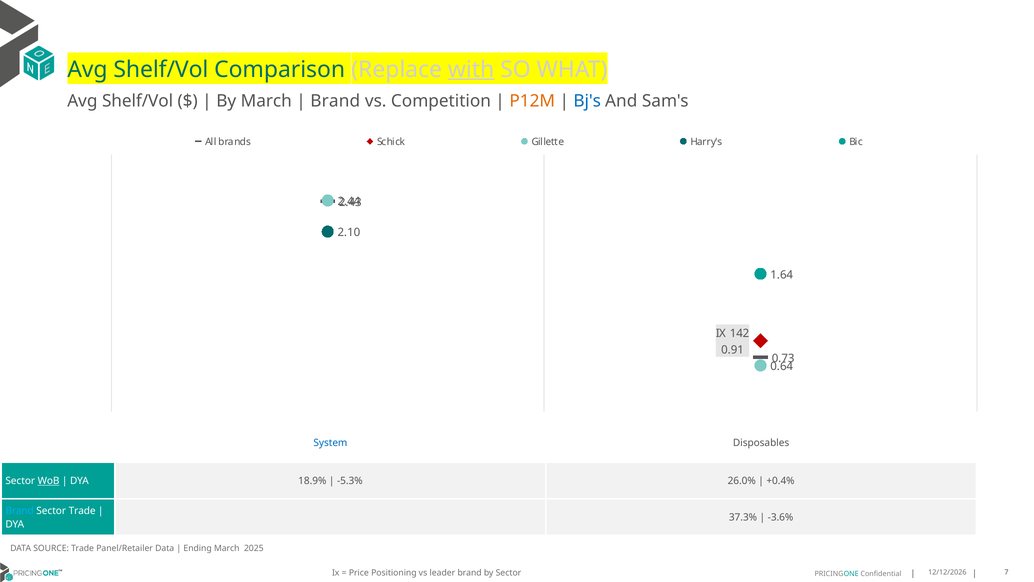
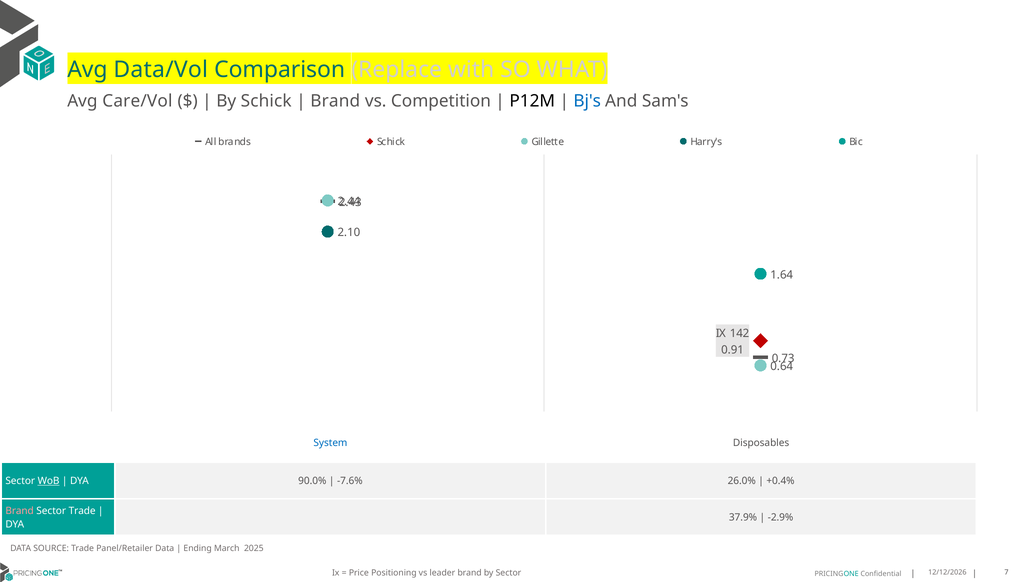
Shelf/Vol at (161, 69): Shelf/Vol -> Data/Vol
with underline: present -> none
Shelf/Vol at (138, 101): Shelf/Vol -> Care/Vol
By March: March -> Schick
P12M colour: orange -> black
18.9%: 18.9% -> 90.0%
-5.3%: -5.3% -> -7.6%
Brand at (20, 511) colour: light blue -> pink
37.3%: 37.3% -> 37.9%
-3.6%: -3.6% -> -2.9%
